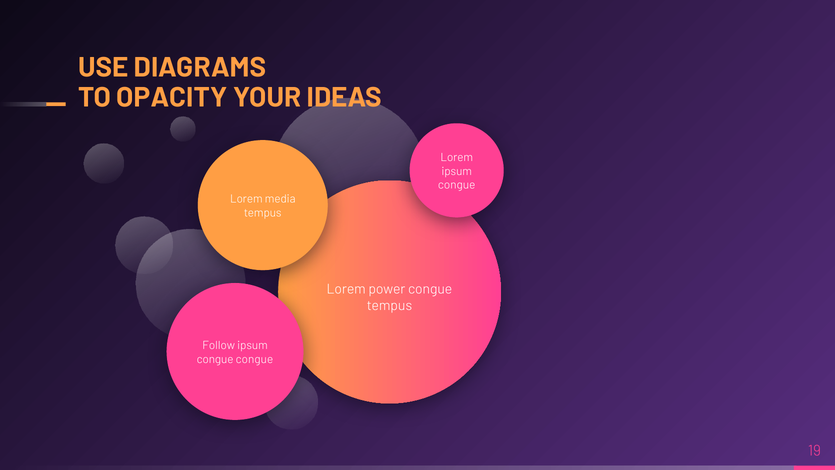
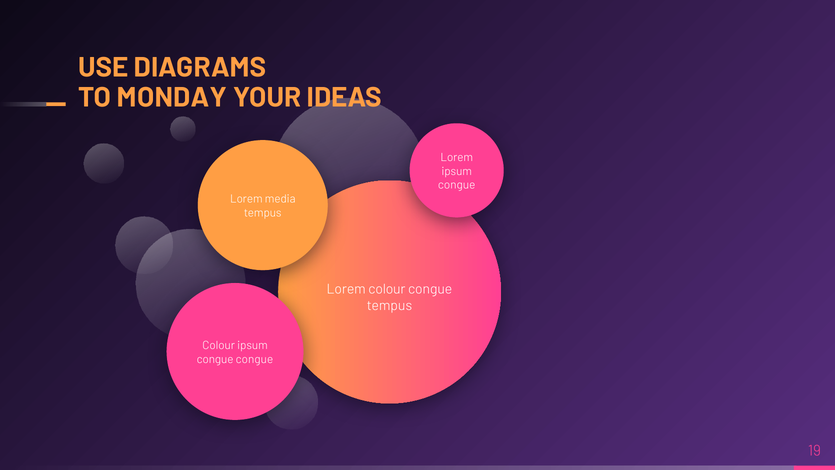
OPACITY: OPACITY -> MONDAY
power at (387, 289): power -> colour
Follow at (219, 345): Follow -> Colour
